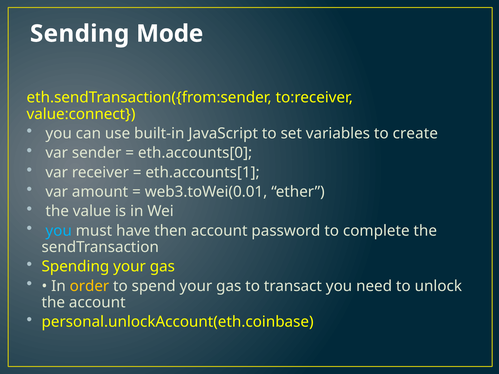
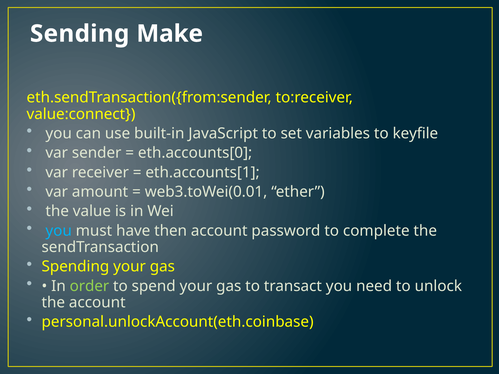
Mode: Mode -> Make
create: create -> keyfile
order colour: yellow -> light green
